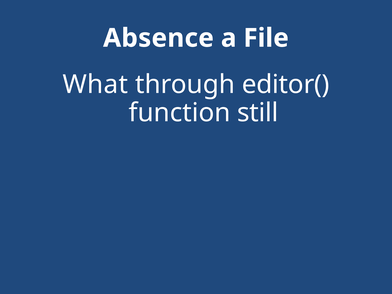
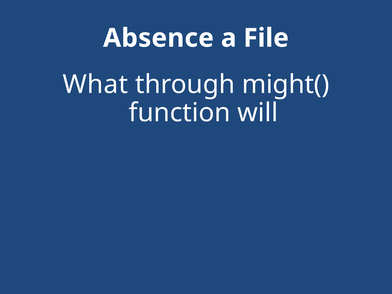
editor(: editor( -> might(
still: still -> will
